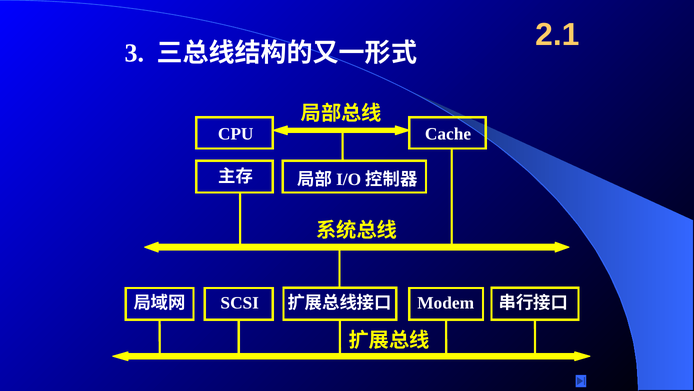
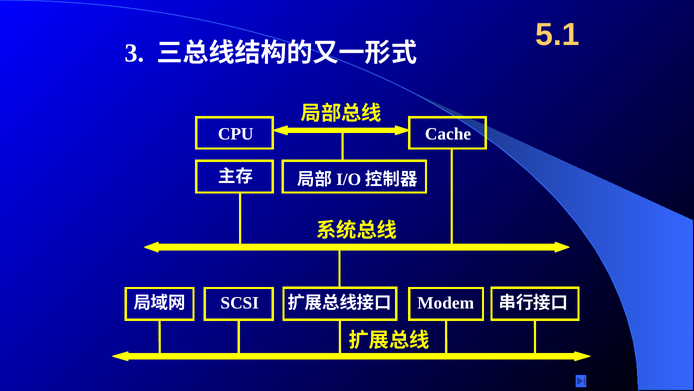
2.1: 2.1 -> 5.1
